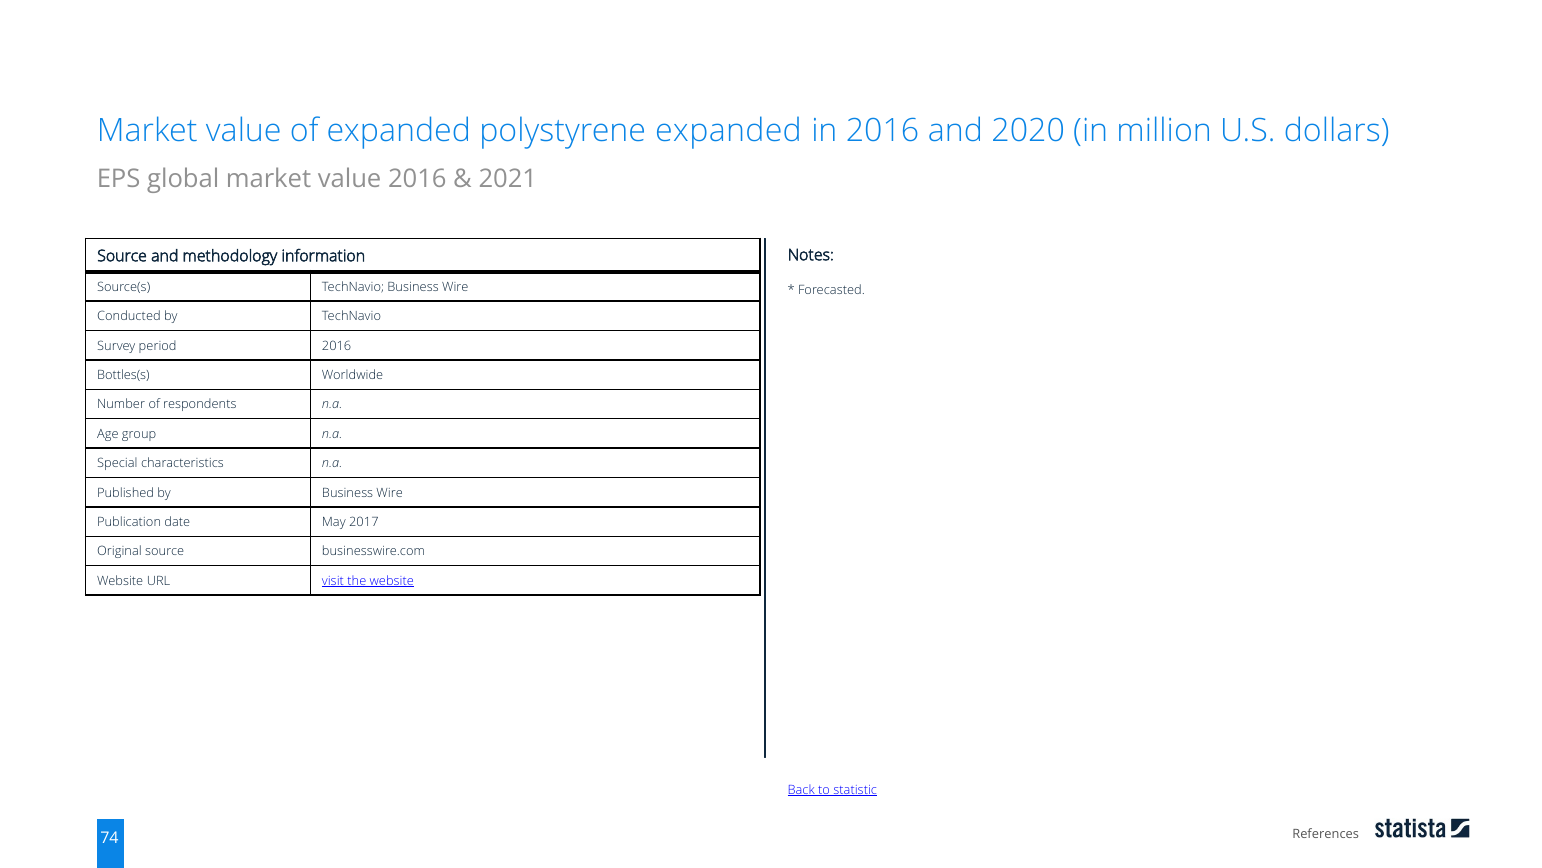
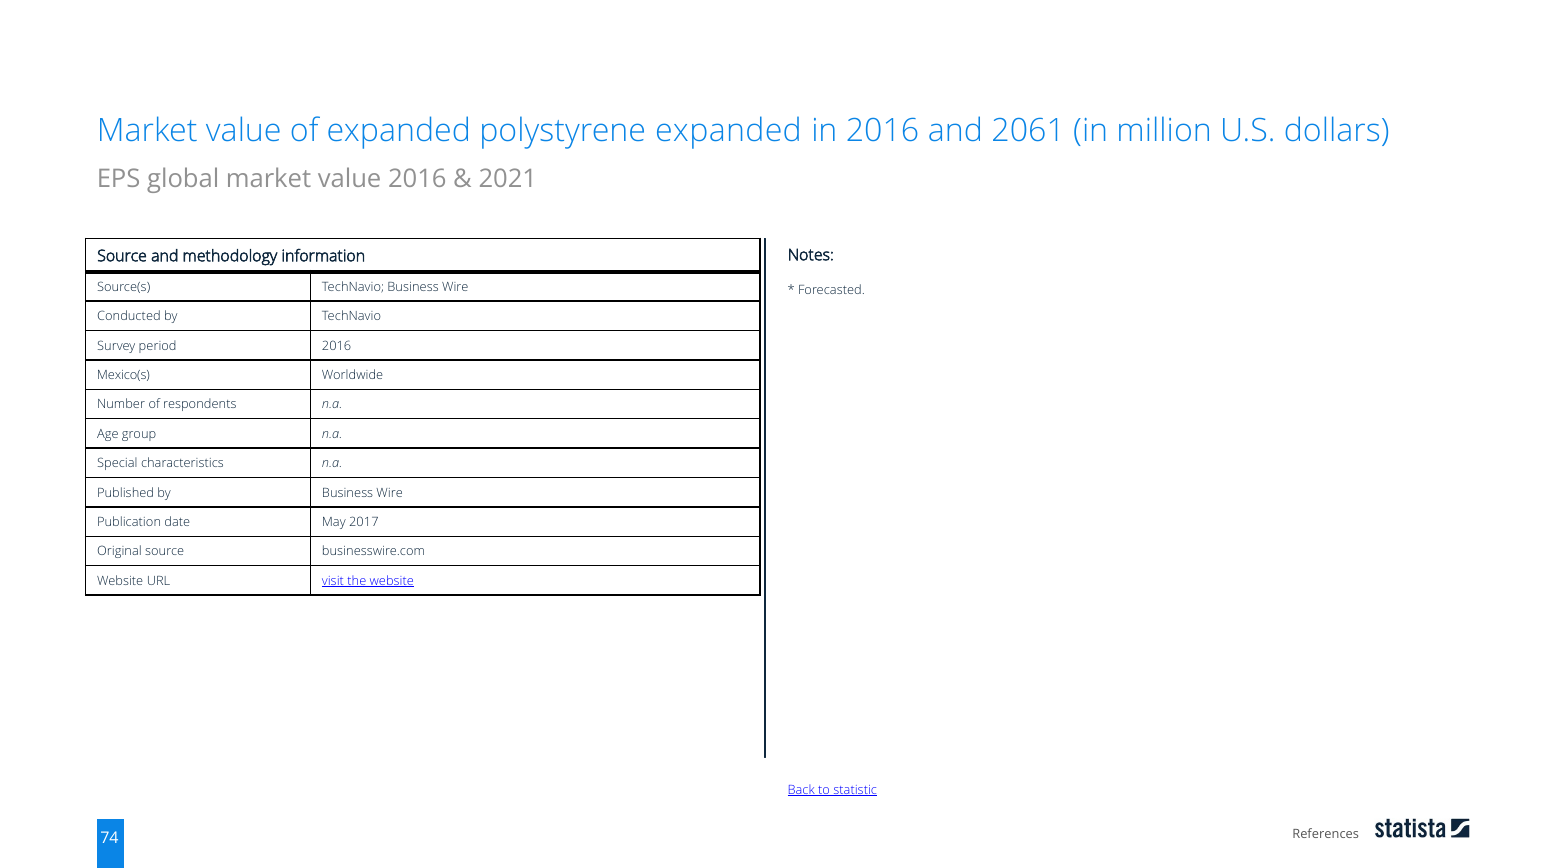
2020: 2020 -> 2061
Bottles(s: Bottles(s -> Mexico(s
